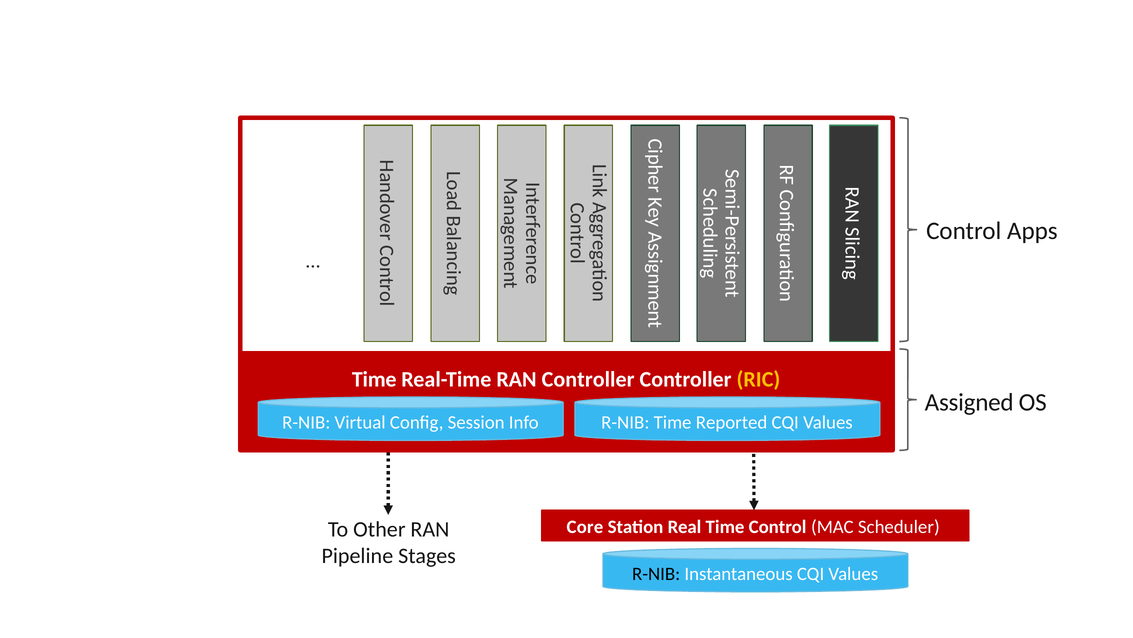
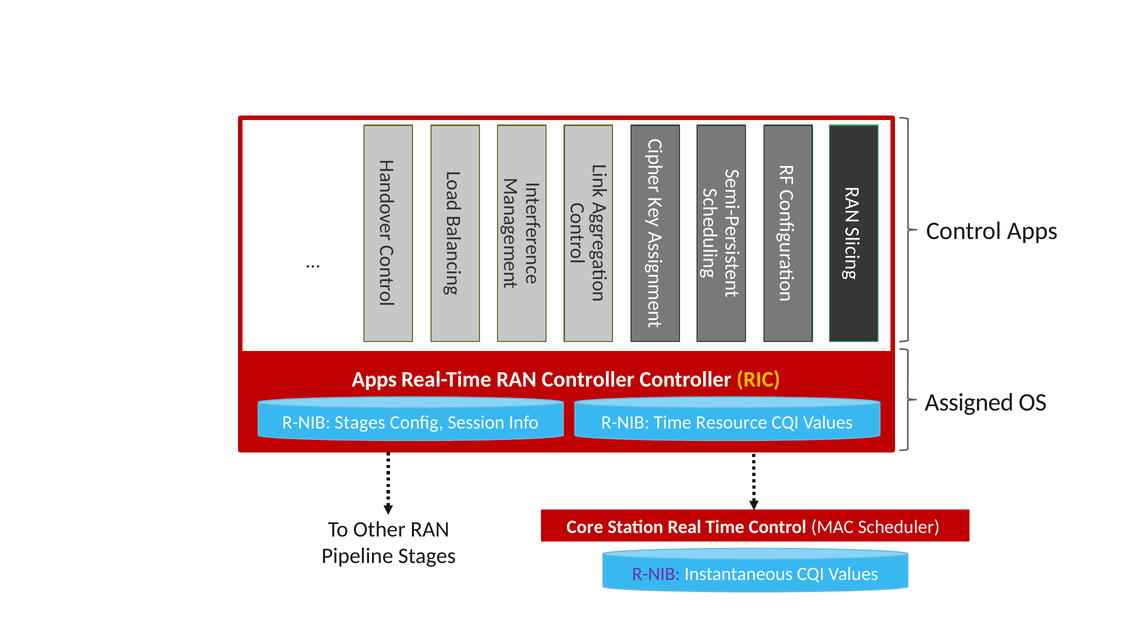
Time at (374, 379): Time -> Apps
R-NIB Virtual: Virtual -> Stages
Reported: Reported -> Resource
R-NIB at (656, 574) colour: black -> purple
